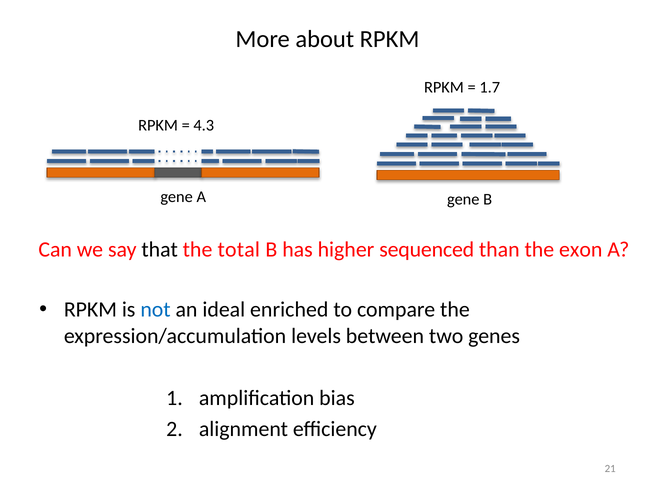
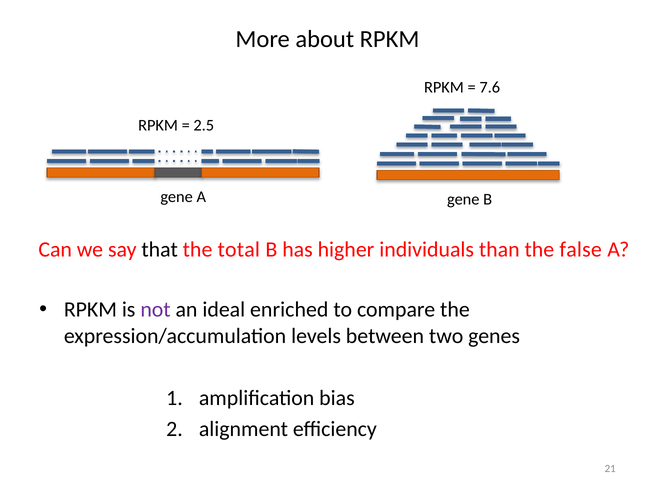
1.7: 1.7 -> 7.6
4.3: 4.3 -> 2.5
sequenced: sequenced -> individuals
exon: exon -> false
not colour: blue -> purple
